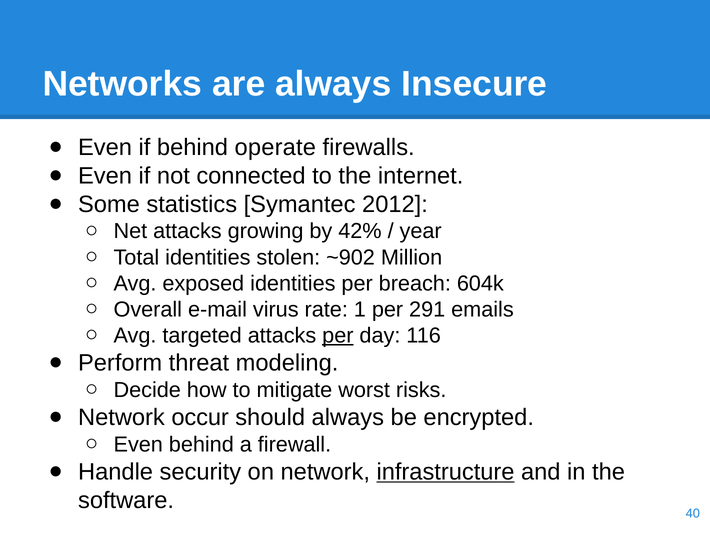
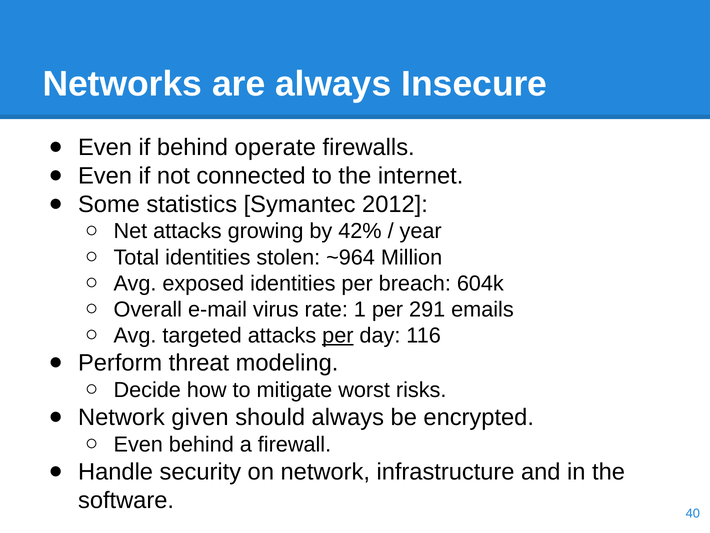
~902: ~902 -> ~964
occur: occur -> given
infrastructure underline: present -> none
